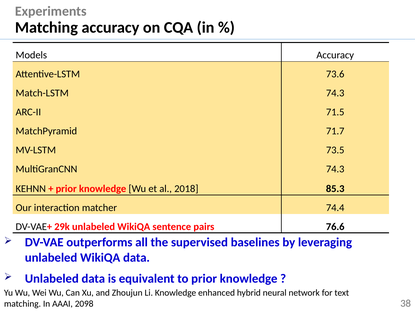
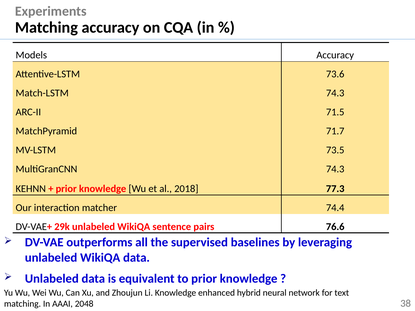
85.3: 85.3 -> 77.3
2098: 2098 -> 2048
